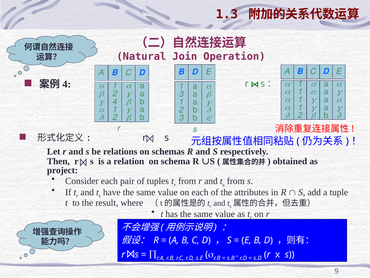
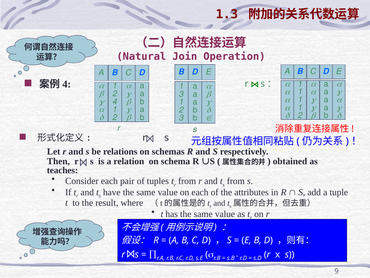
project: project -> teaches
